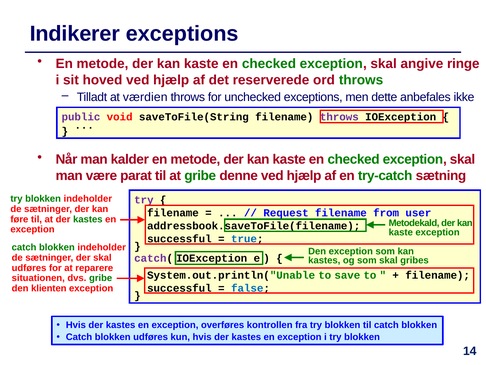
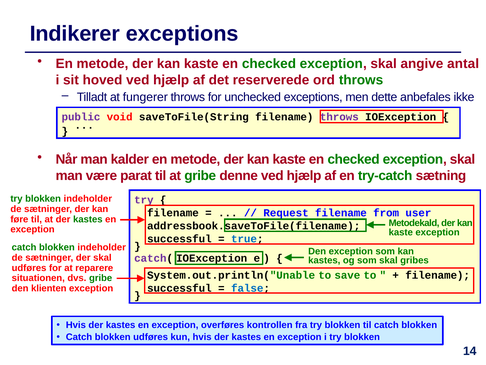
ringe: ringe -> antal
værdien: værdien -> fungerer
